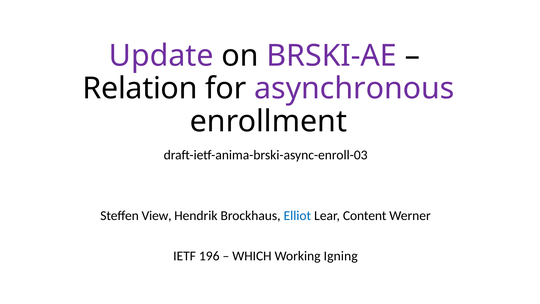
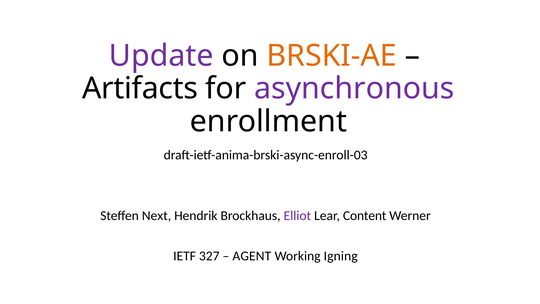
BRSKI-AE colour: purple -> orange
Relation: Relation -> Artifacts
View: View -> Next
Elliot colour: blue -> purple
196: 196 -> 327
WHICH: WHICH -> AGENT
